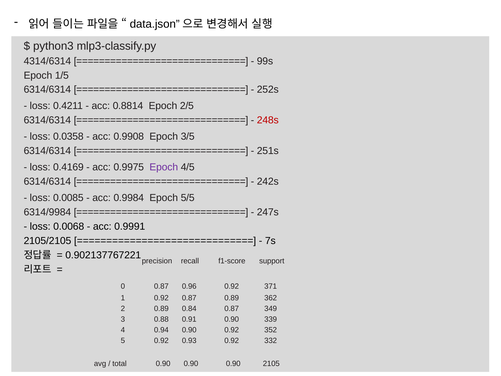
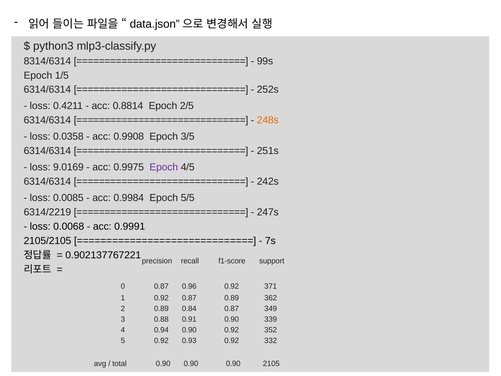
4314/6314: 4314/6314 -> 8314/6314
248s colour: red -> orange
0.4169: 0.4169 -> 9.0169
6314/9984: 6314/9984 -> 6314/2219
